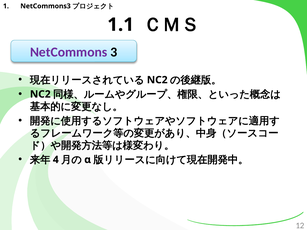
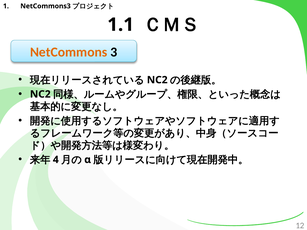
NetCommons colour: purple -> orange
